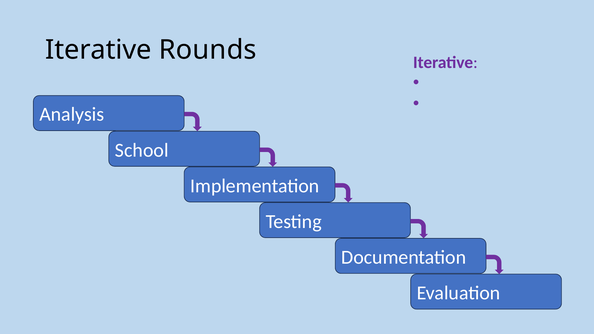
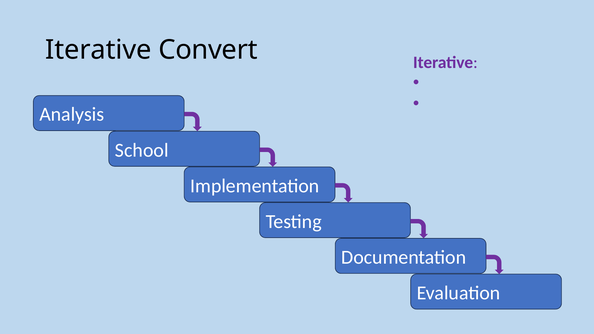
Rounds: Rounds -> Convert
